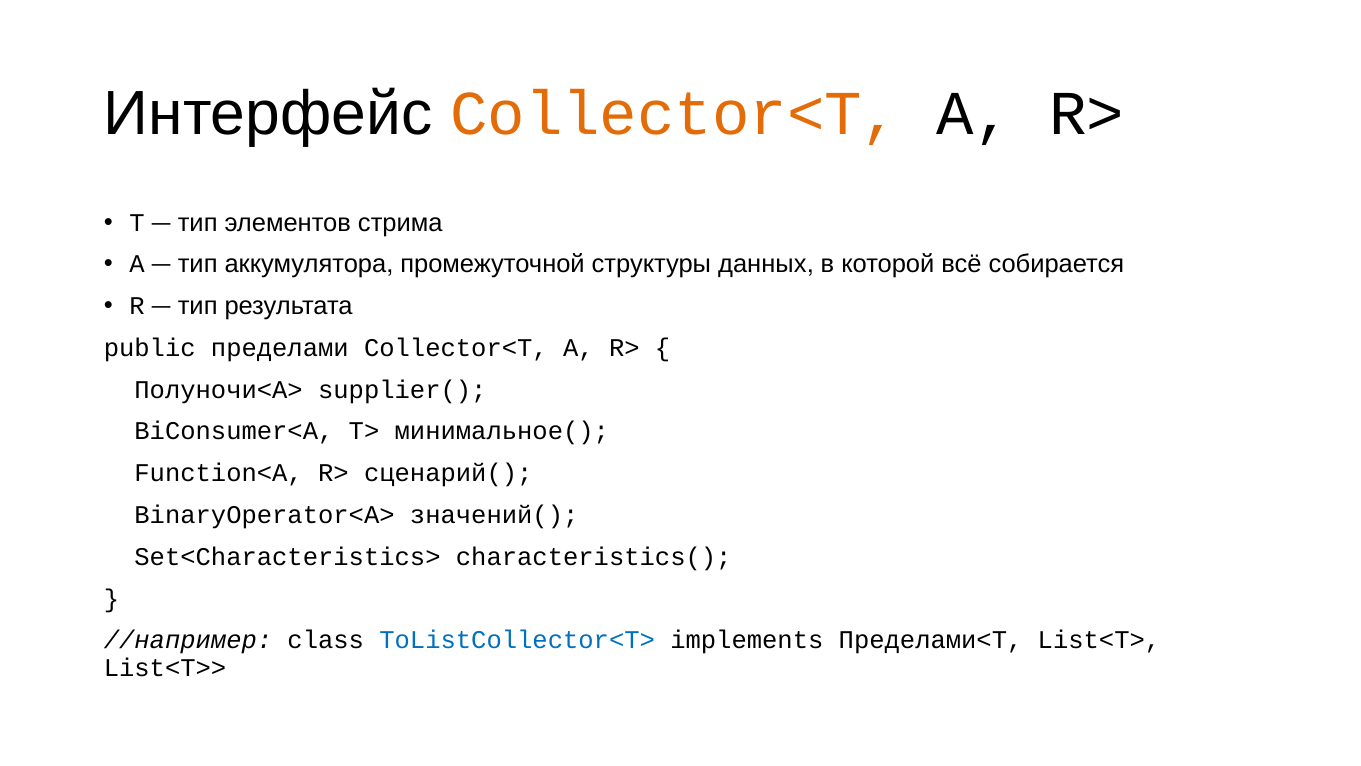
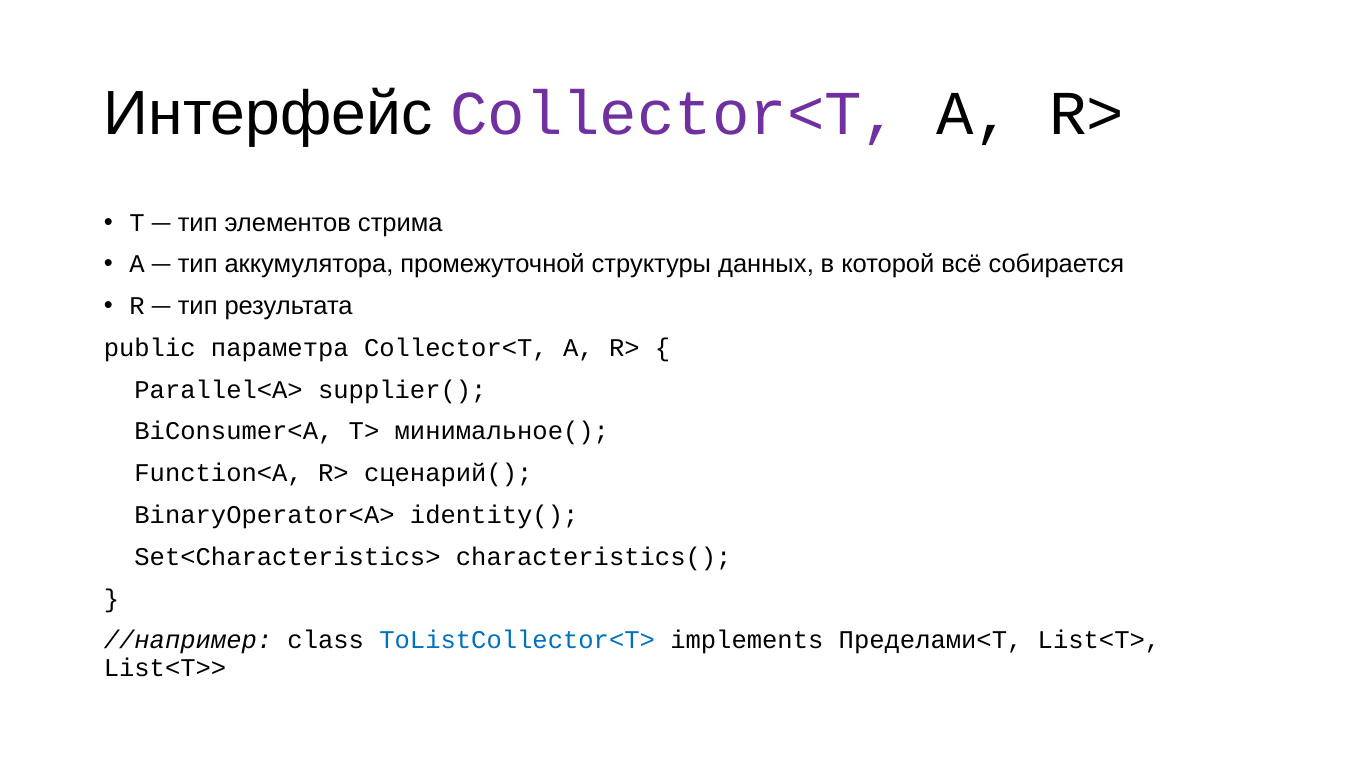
Collector<T at (675, 114) colour: orange -> purple
пределами: пределами -> параметра
Полуночи<A>: Полуночи<A> -> Parallel<A>
значений(: значений( -> identity(
